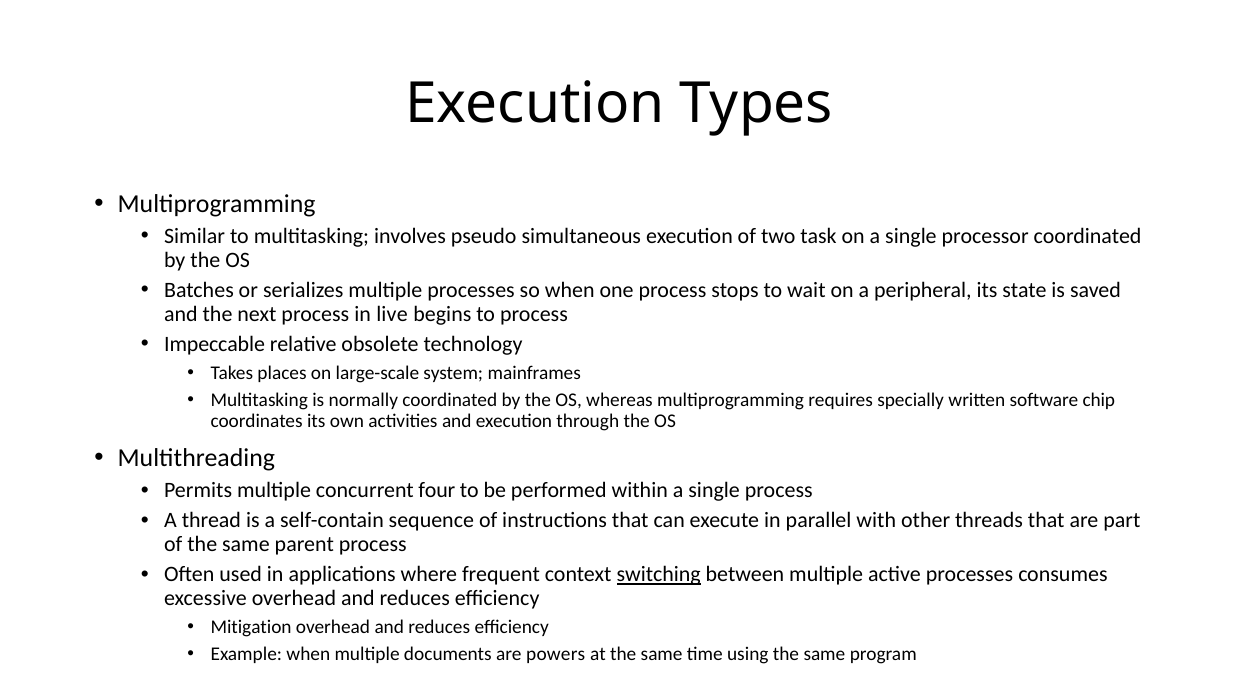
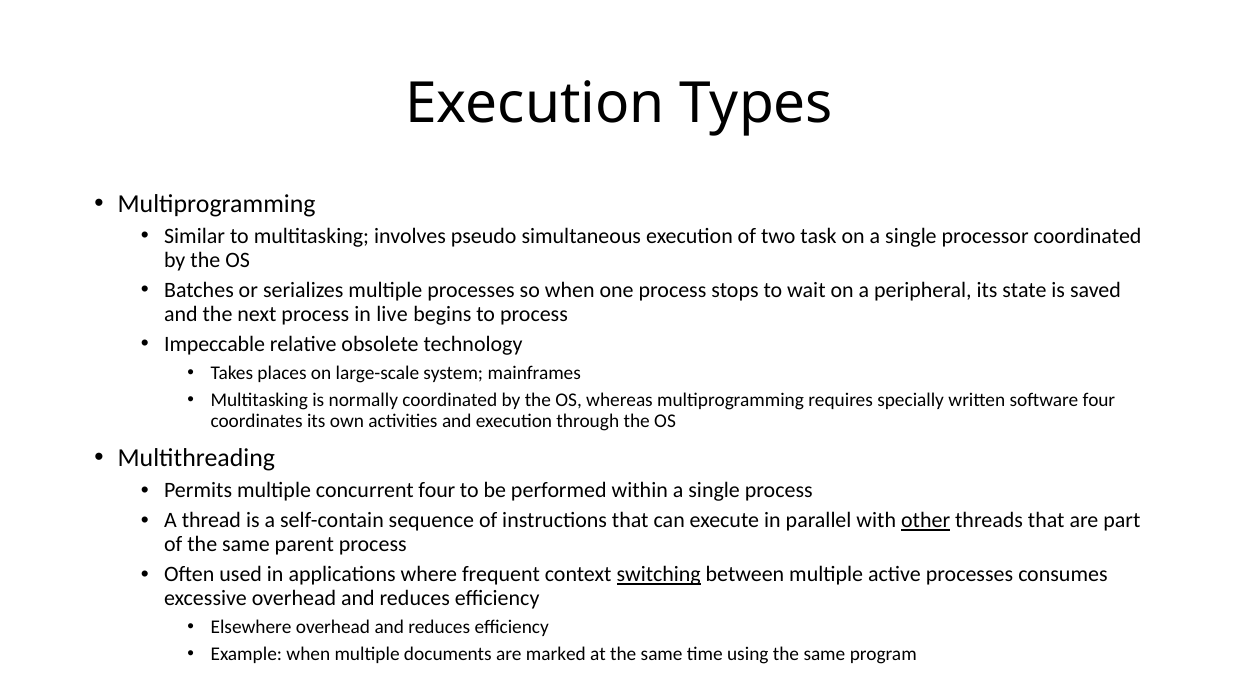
software chip: chip -> four
other underline: none -> present
Mitigation: Mitigation -> Elsewhere
powers: powers -> marked
